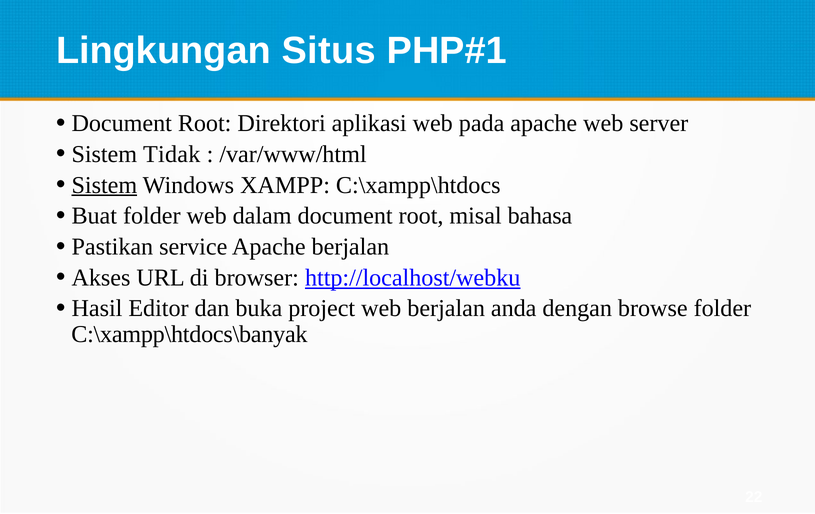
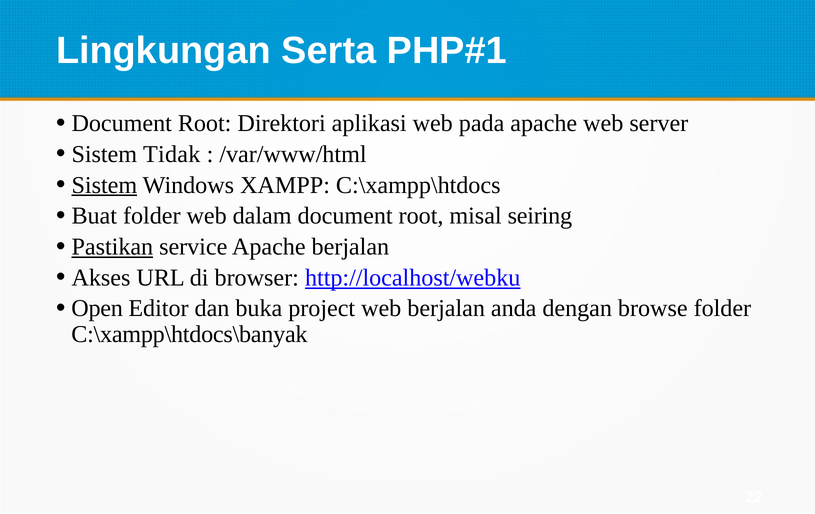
Situs: Situs -> Serta
bahasa: bahasa -> seiring
Pastikan underline: none -> present
Hasil: Hasil -> Open
